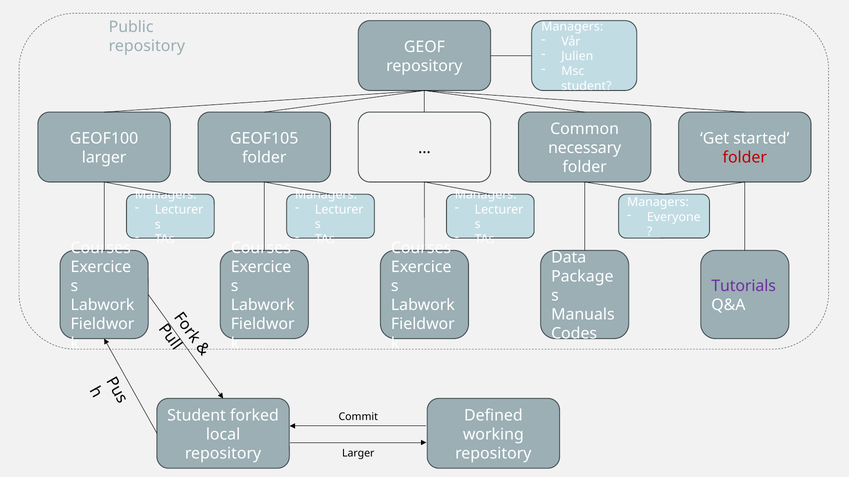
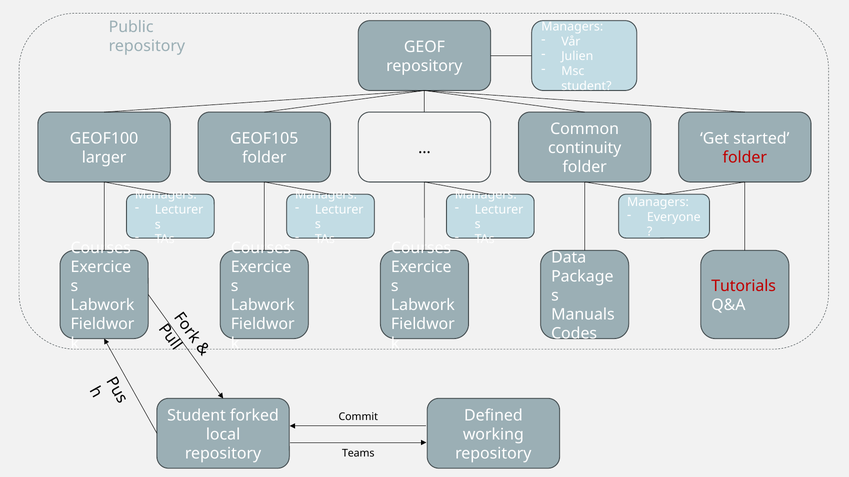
necessary: necessary -> continuity
Tutorials colour: purple -> red
Larger at (358, 454): Larger -> Teams
